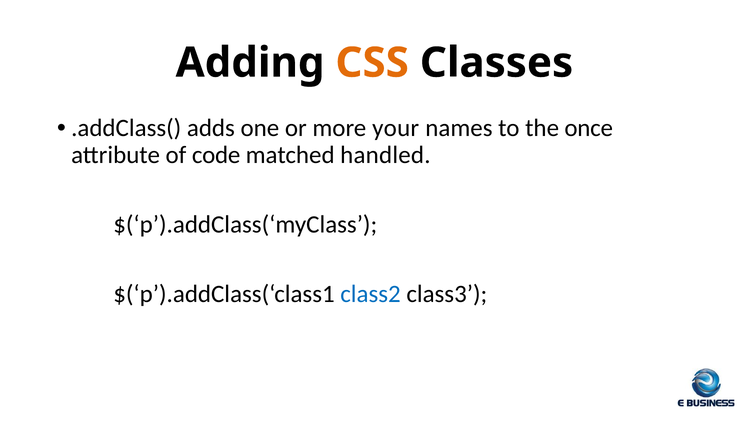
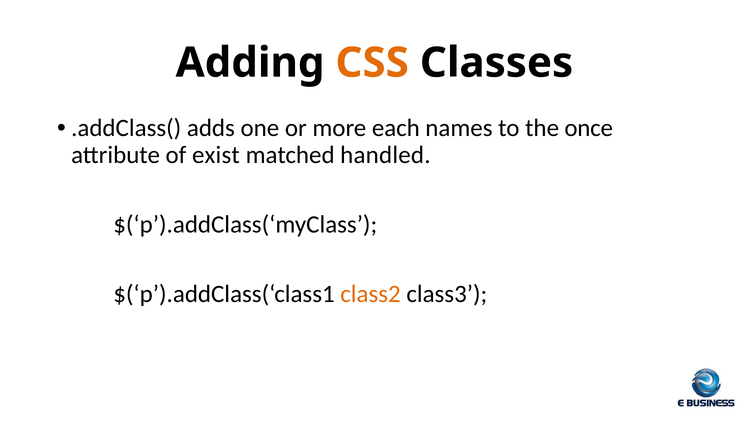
your: your -> each
code: code -> exist
class2 colour: blue -> orange
